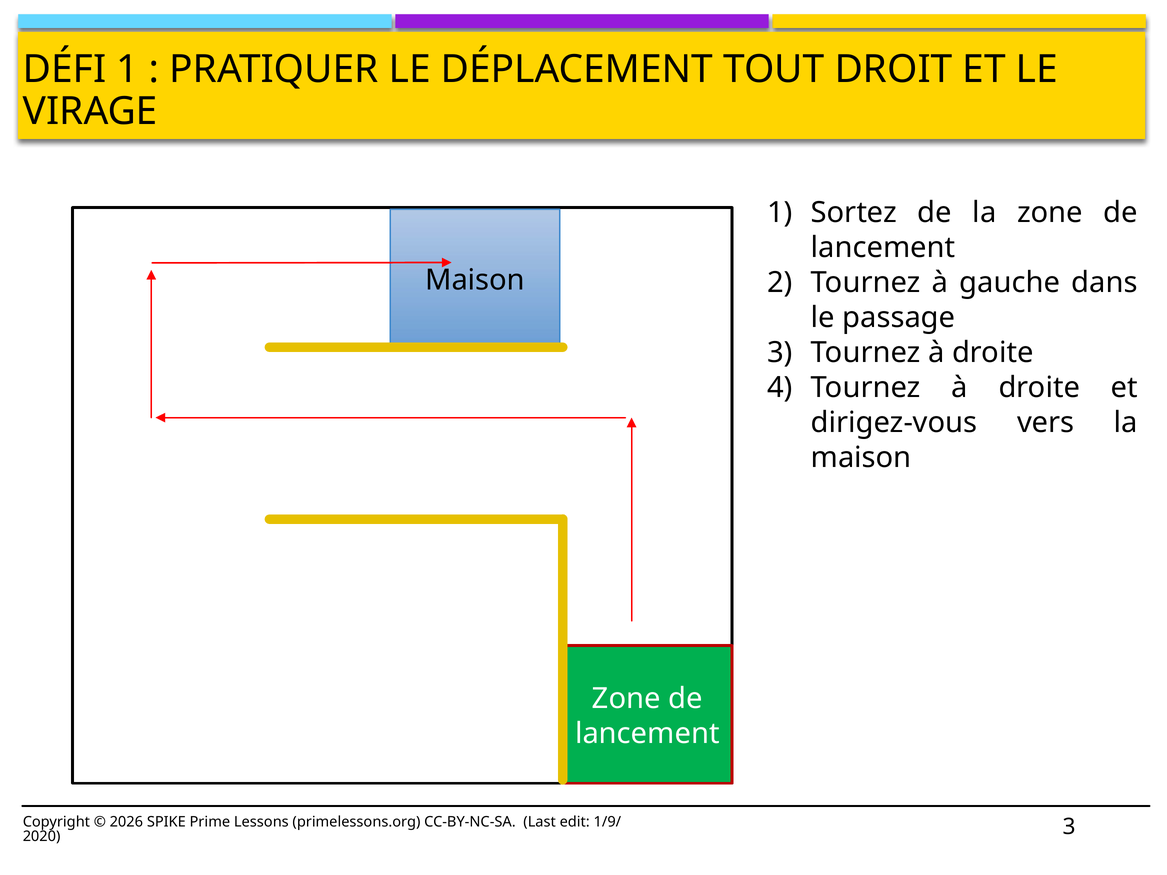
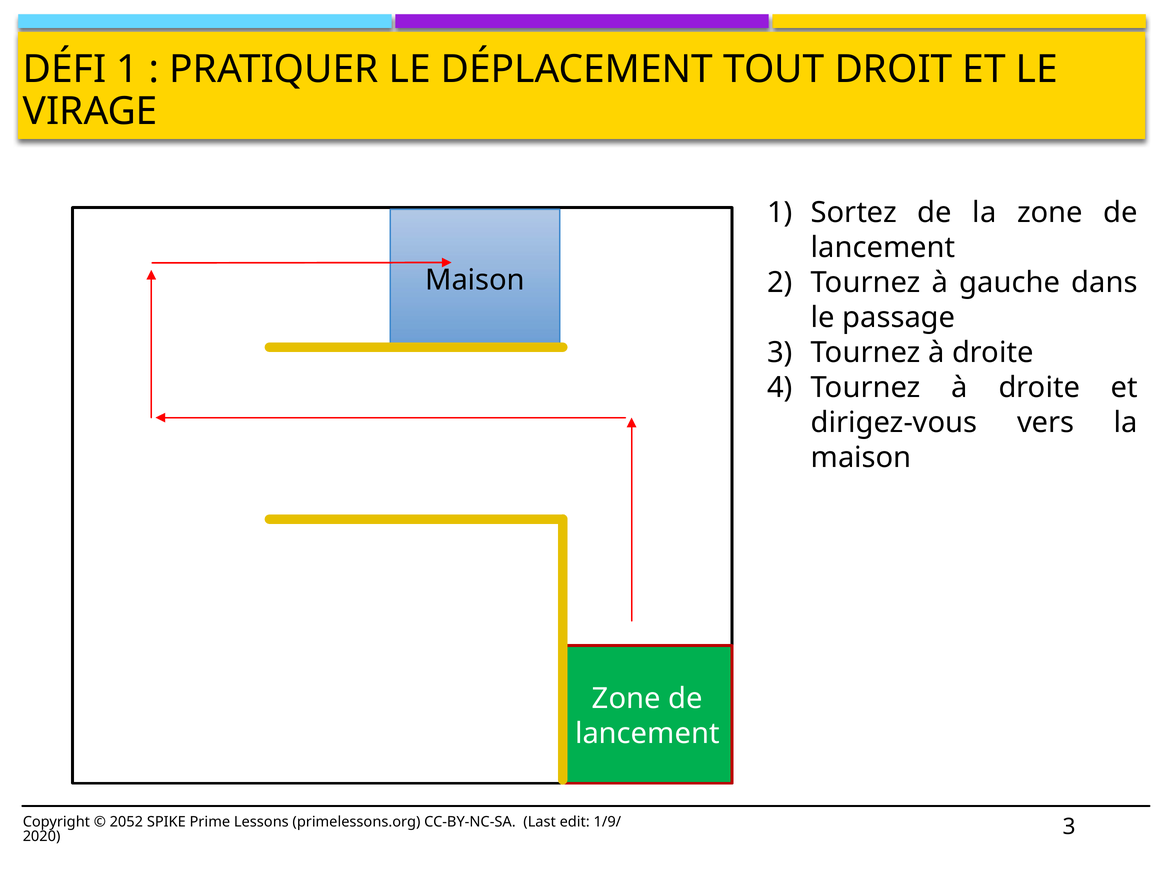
2026: 2026 -> 2052
